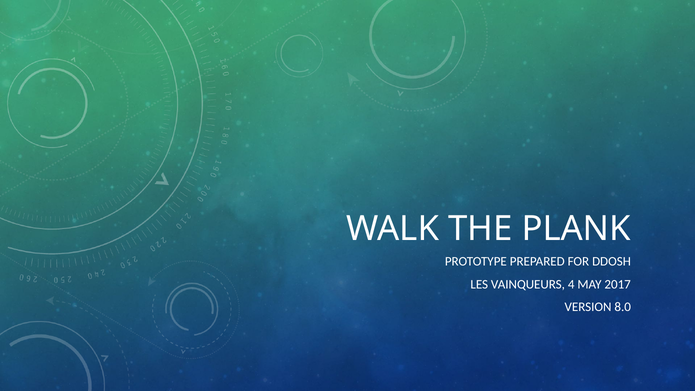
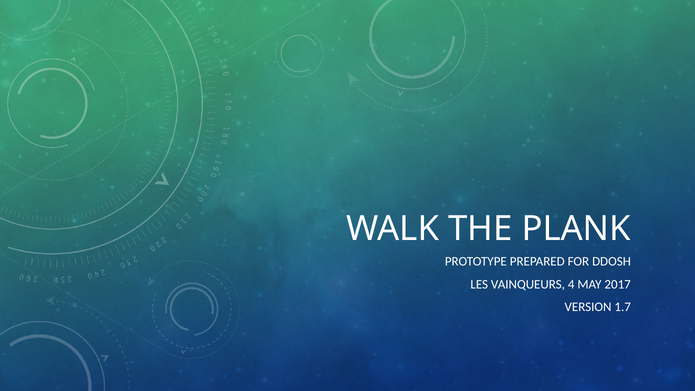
8.0: 8.0 -> 1.7
